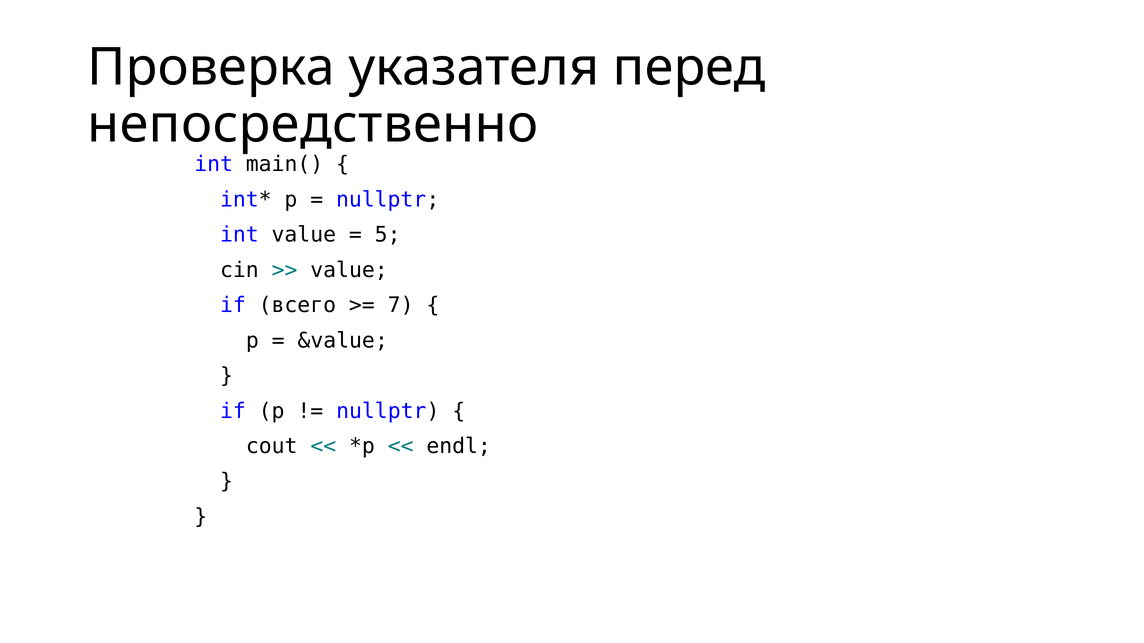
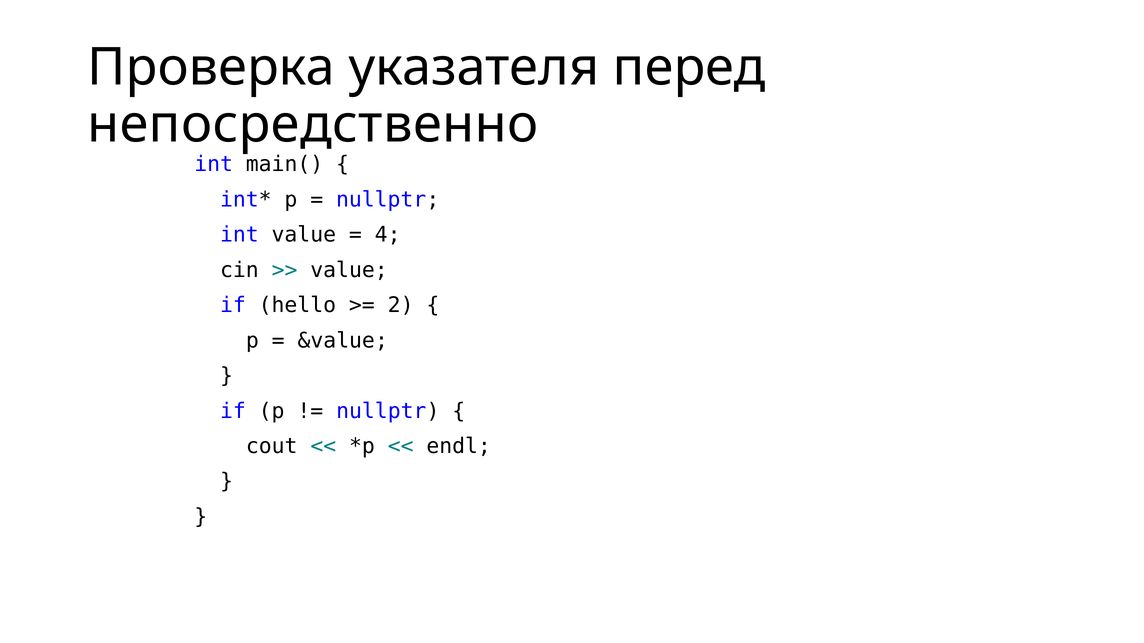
5: 5 -> 4
всего: всего -> hello
7: 7 -> 2
